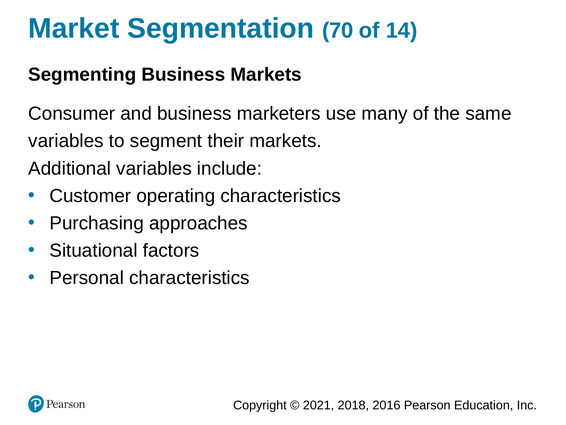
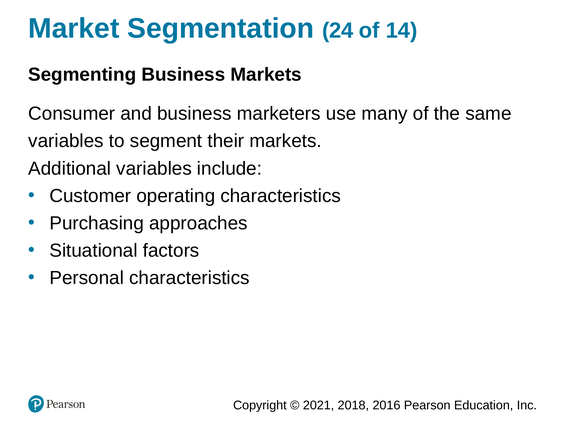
70: 70 -> 24
